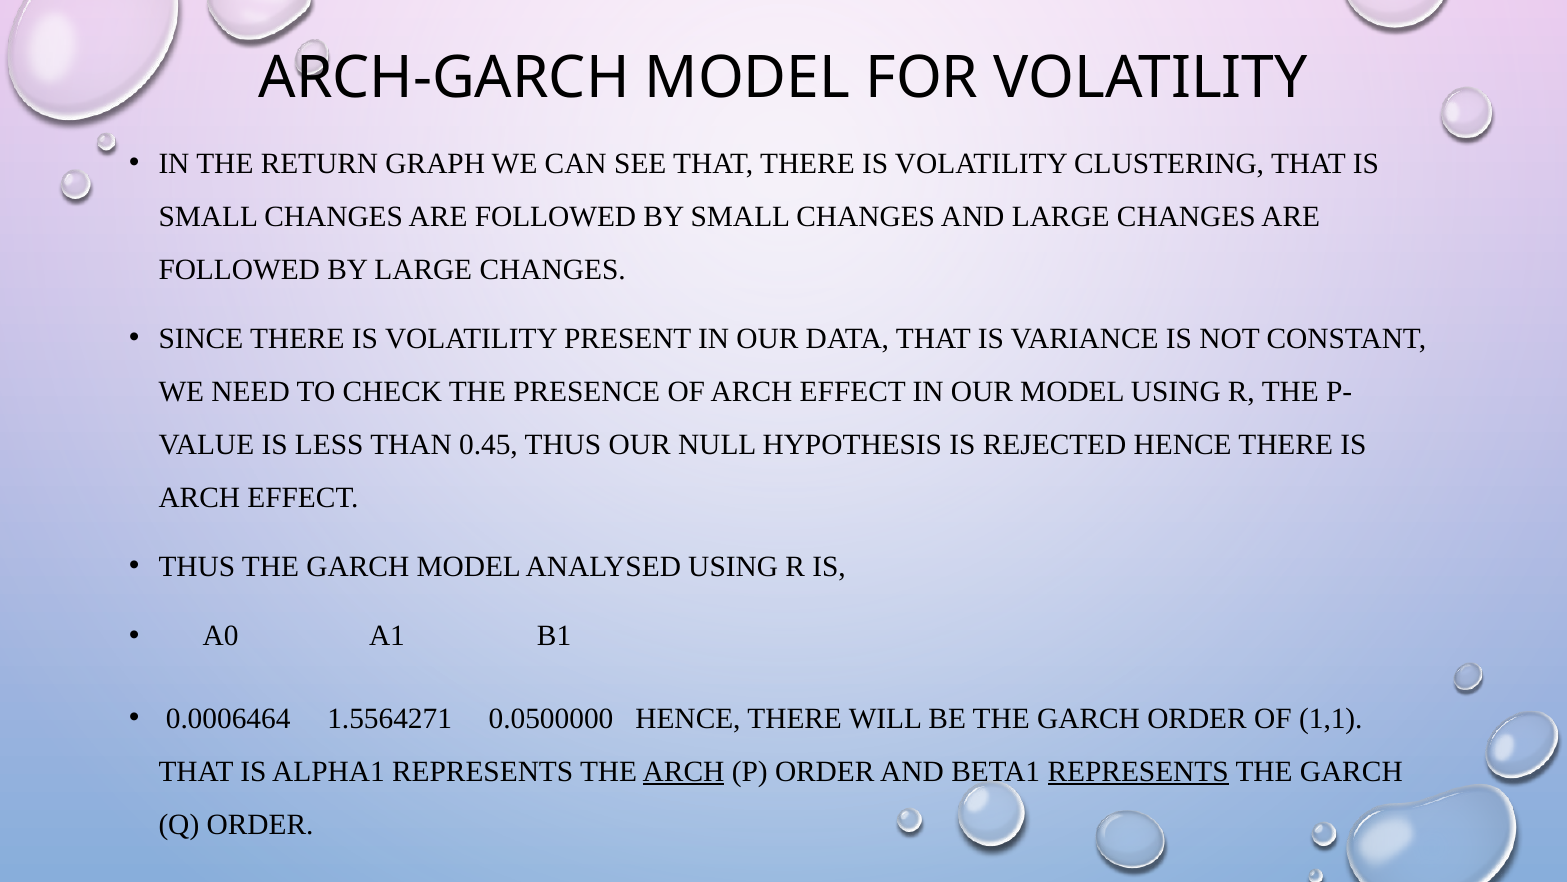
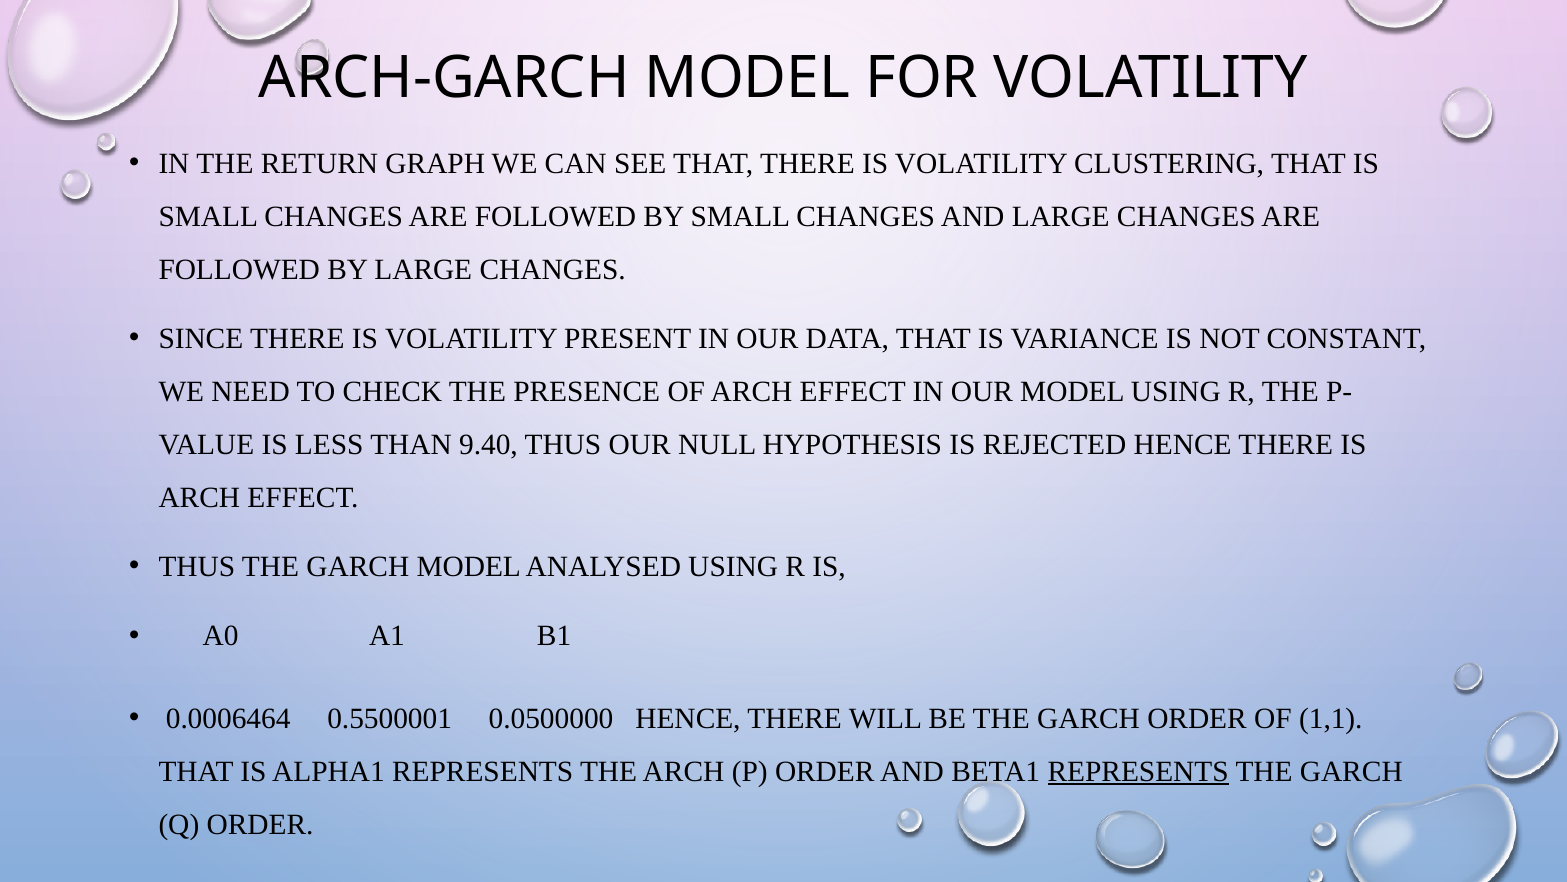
0.45: 0.45 -> 9.40
1.5564271: 1.5564271 -> 0.5500001
ARCH at (684, 771) underline: present -> none
